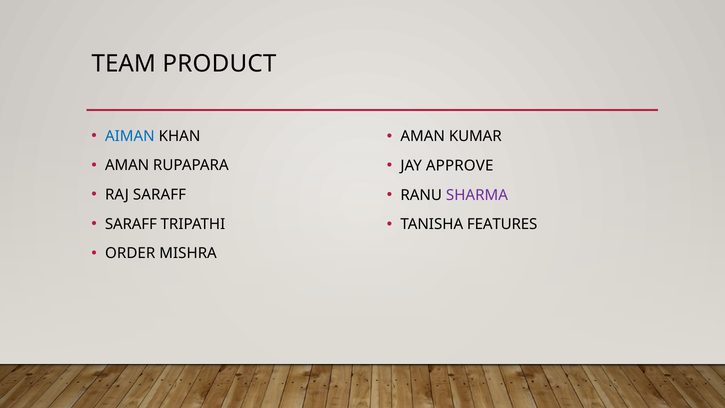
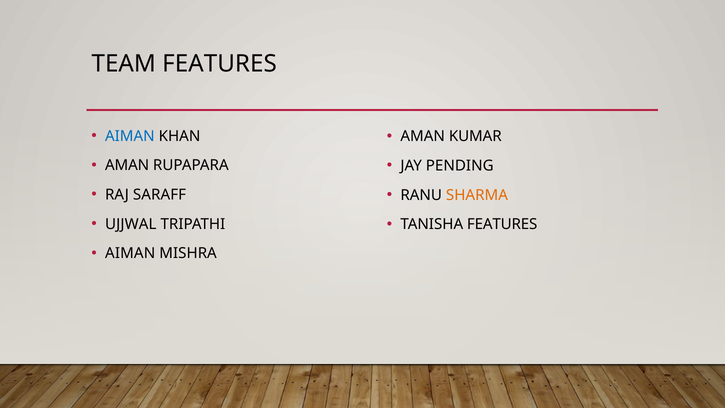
TEAM PRODUCT: PRODUCT -> FEATURES
APPROVE: APPROVE -> PENDING
SHARMA colour: purple -> orange
SARAFF at (131, 224): SARAFF -> UJJWAL
ORDER at (130, 253): ORDER -> AIMAN
